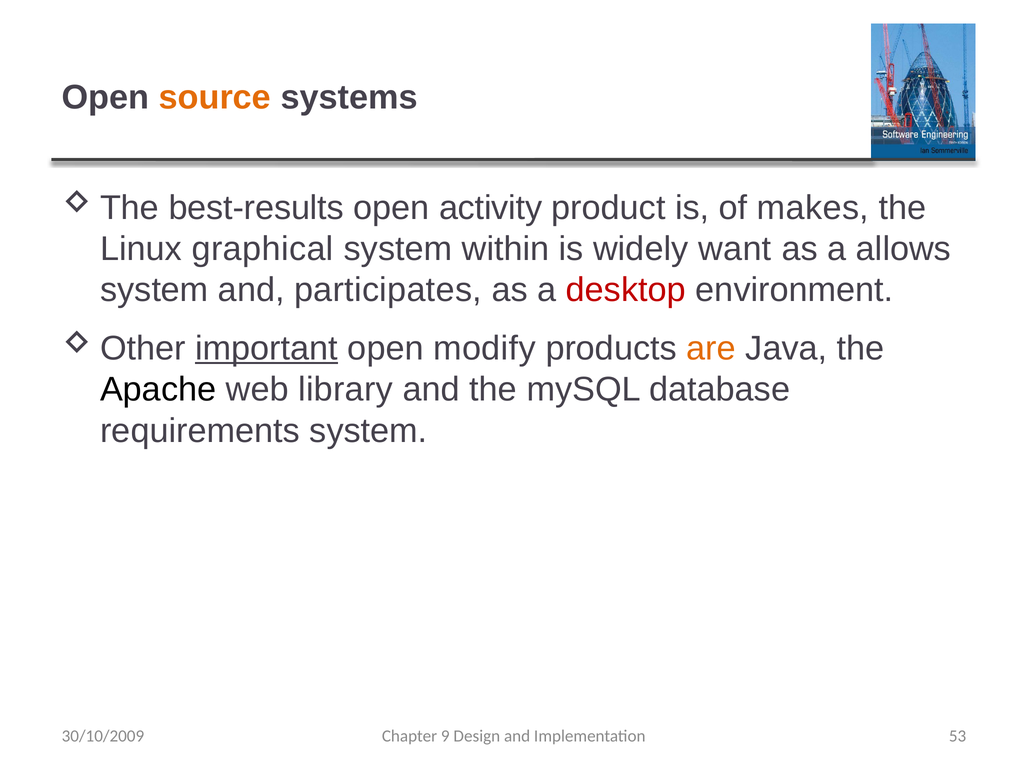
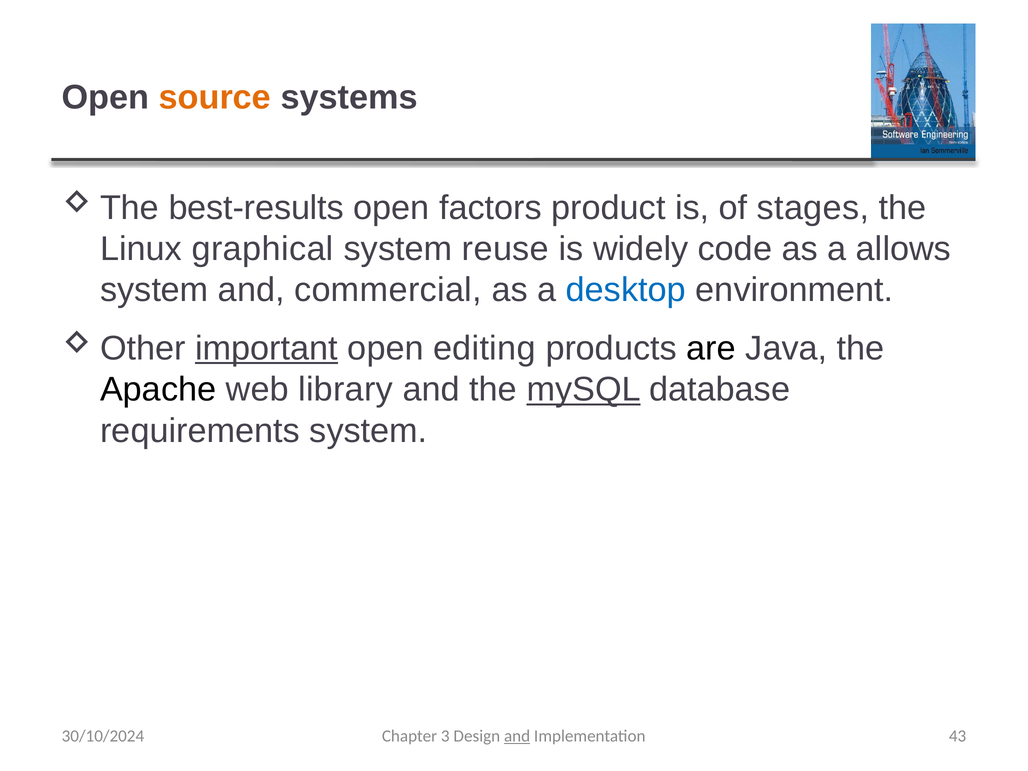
activity: activity -> factors
makes: makes -> stages
within: within -> reuse
want: want -> code
participates: participates -> commercial
desktop colour: red -> blue
modify: modify -> editing
are colour: orange -> black
mySQL underline: none -> present
9: 9 -> 3
and at (517, 736) underline: none -> present
53: 53 -> 43
30/10/2009: 30/10/2009 -> 30/10/2024
